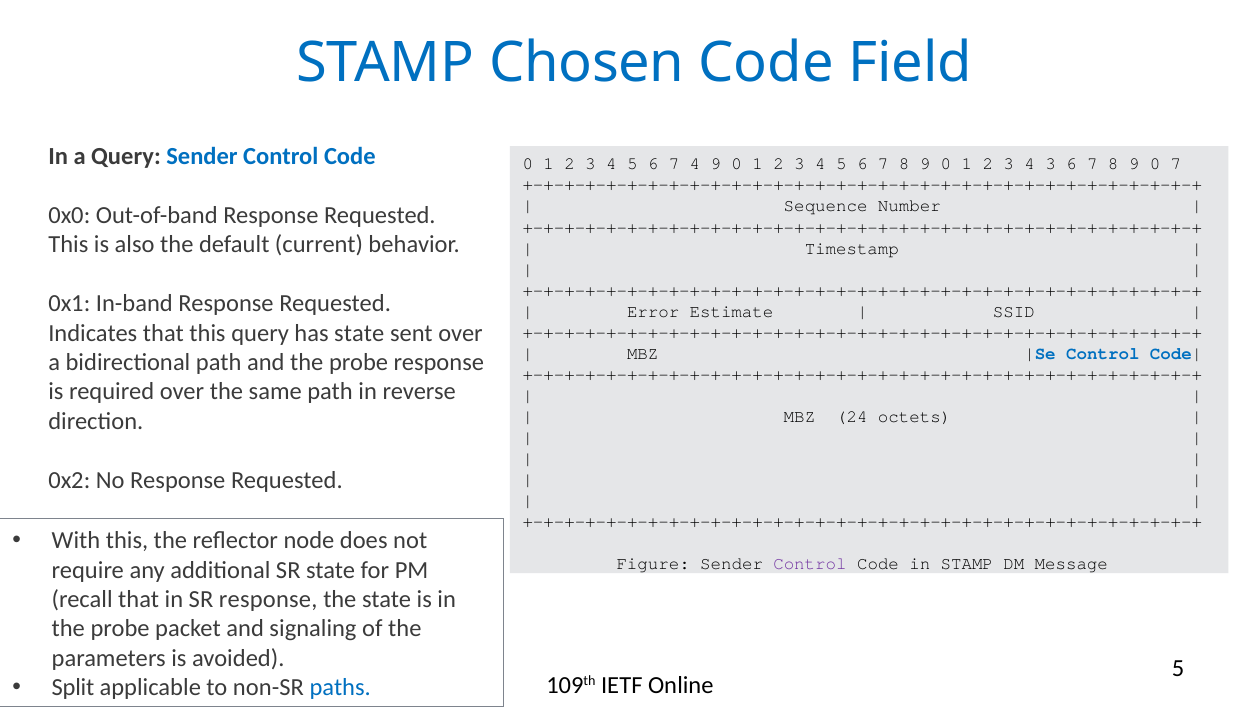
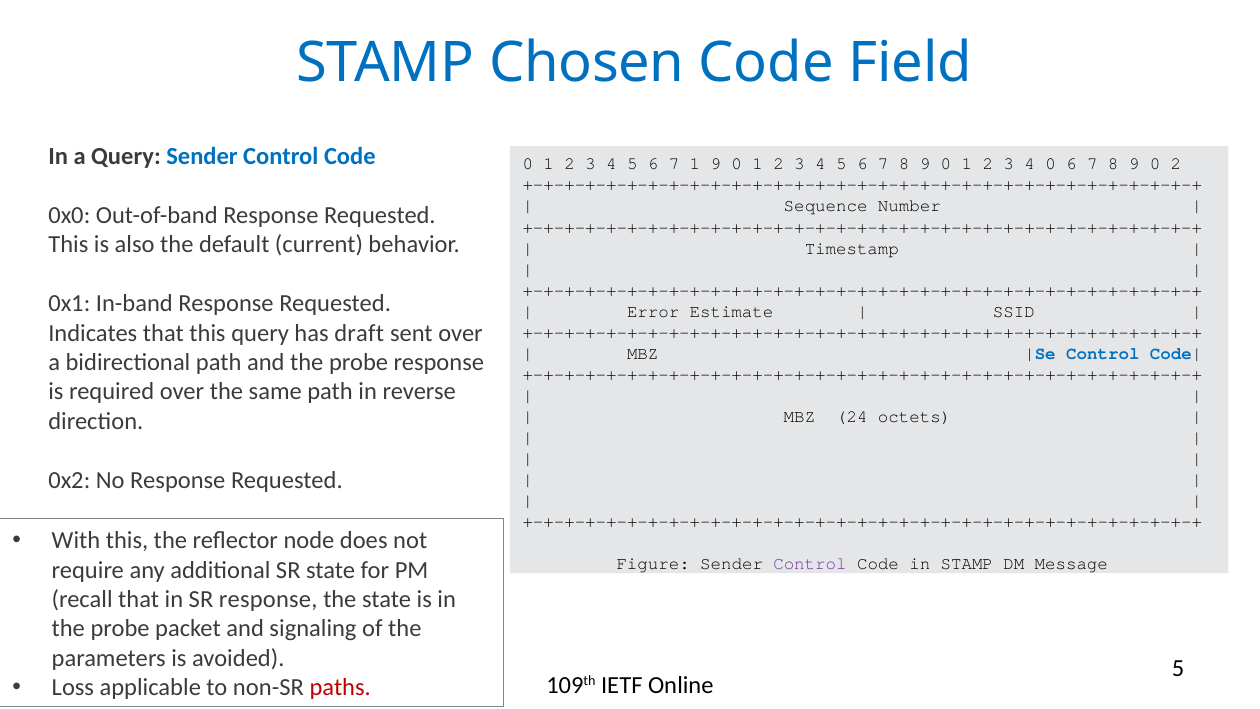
7 4: 4 -> 1
4 3: 3 -> 0
0 7: 7 -> 2
has state: state -> draft
Split: Split -> Loss
paths colour: blue -> red
